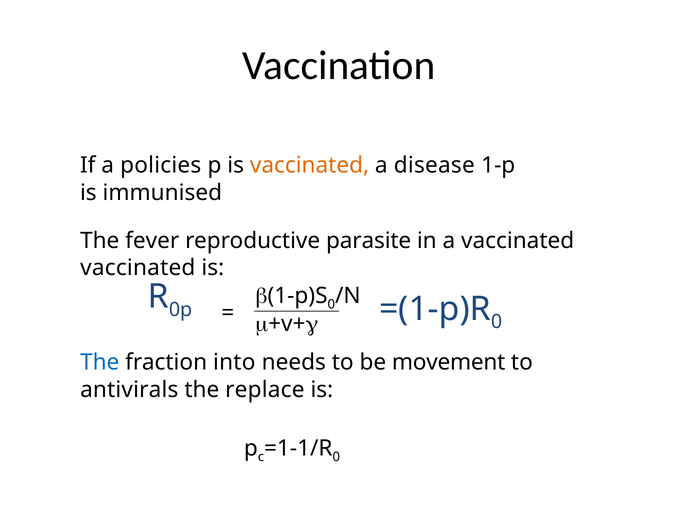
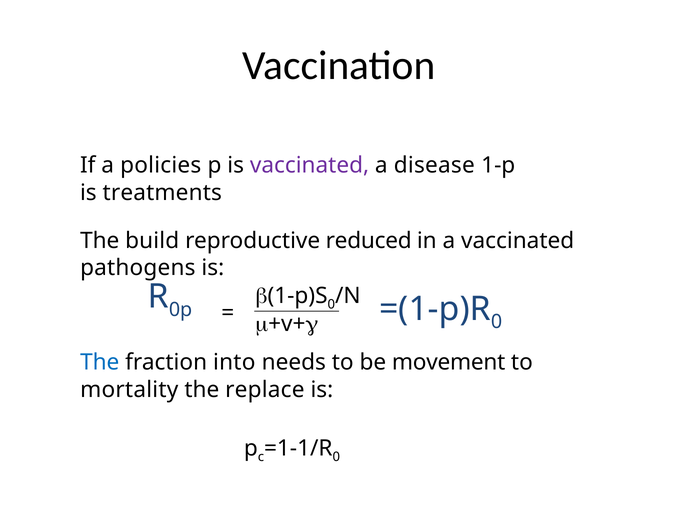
vaccinated at (310, 165) colour: orange -> purple
immunised: immunised -> treatments
fever: fever -> build
parasite: parasite -> reduced
vaccinated at (138, 268): vaccinated -> pathogens
antivirals: antivirals -> mortality
